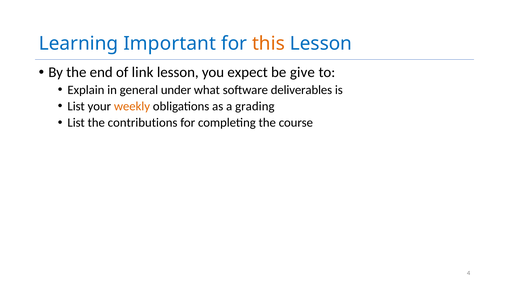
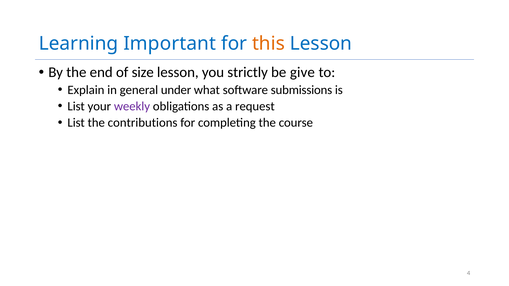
link: link -> size
expect: expect -> strictly
deliverables: deliverables -> submissions
weekly colour: orange -> purple
grading: grading -> request
